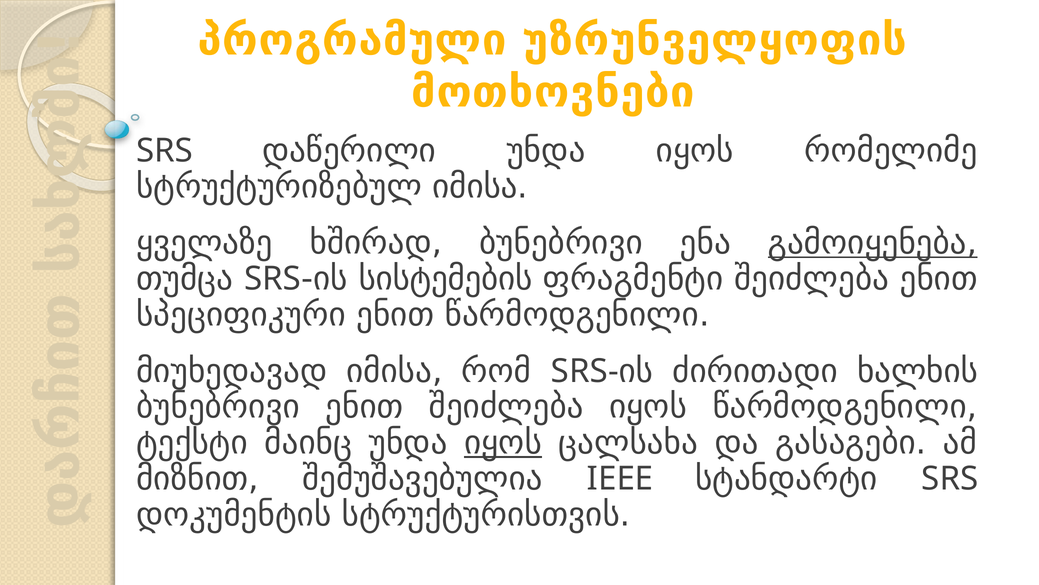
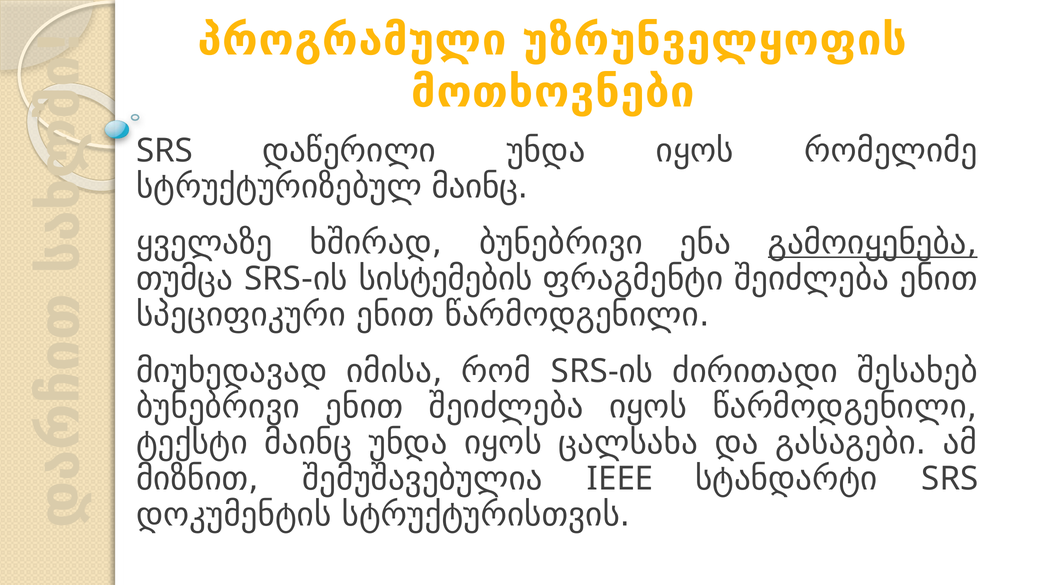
სტრუქტურიზებულ იმისა: იმისა -> მაინც
ხალხის: ხალხის -> შესახებ
იყოს at (503, 443) underline: present -> none
